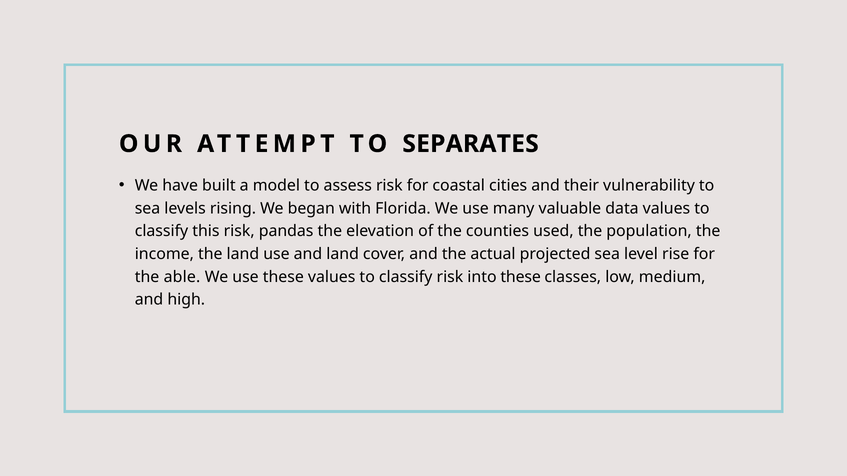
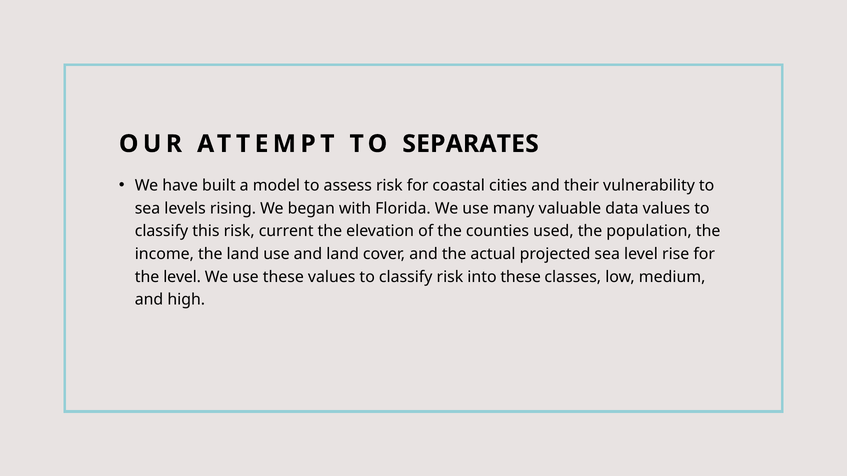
pandas: pandas -> current
the able: able -> level
